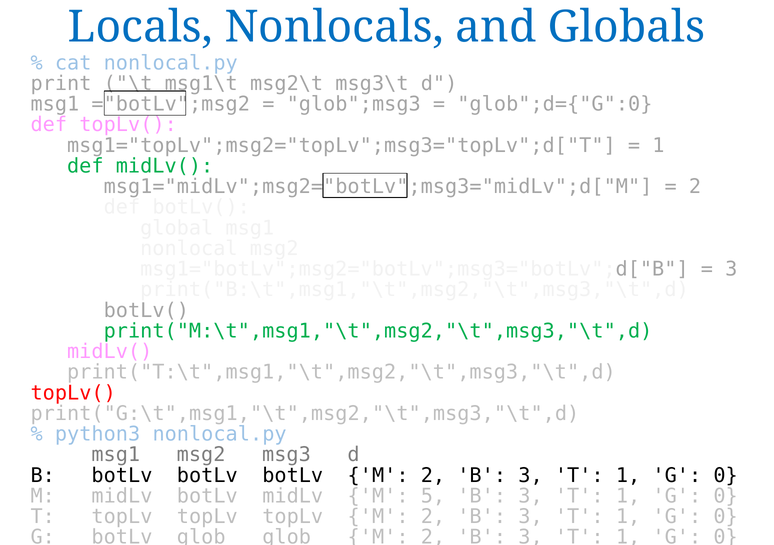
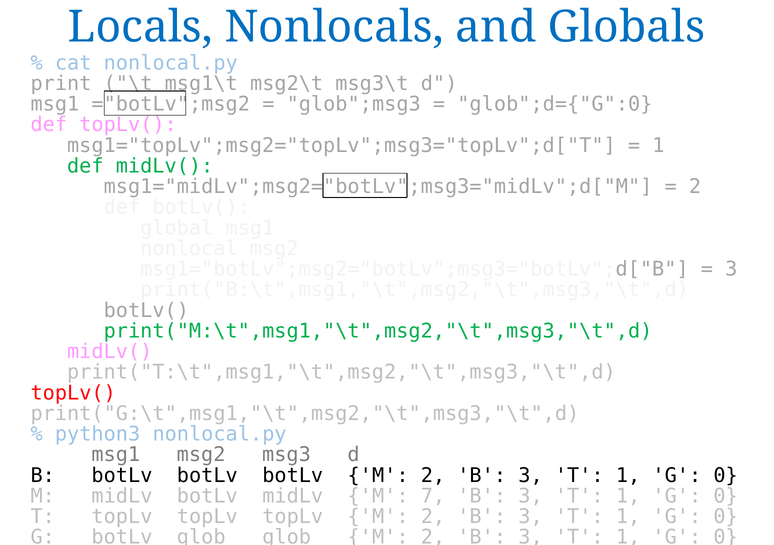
5: 5 -> 7
